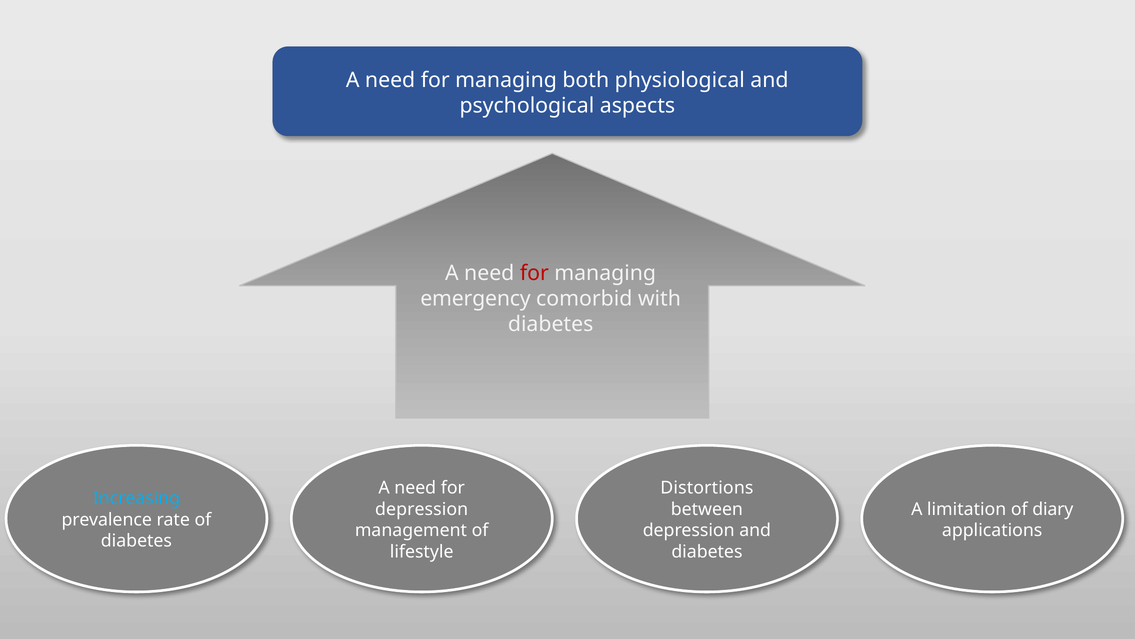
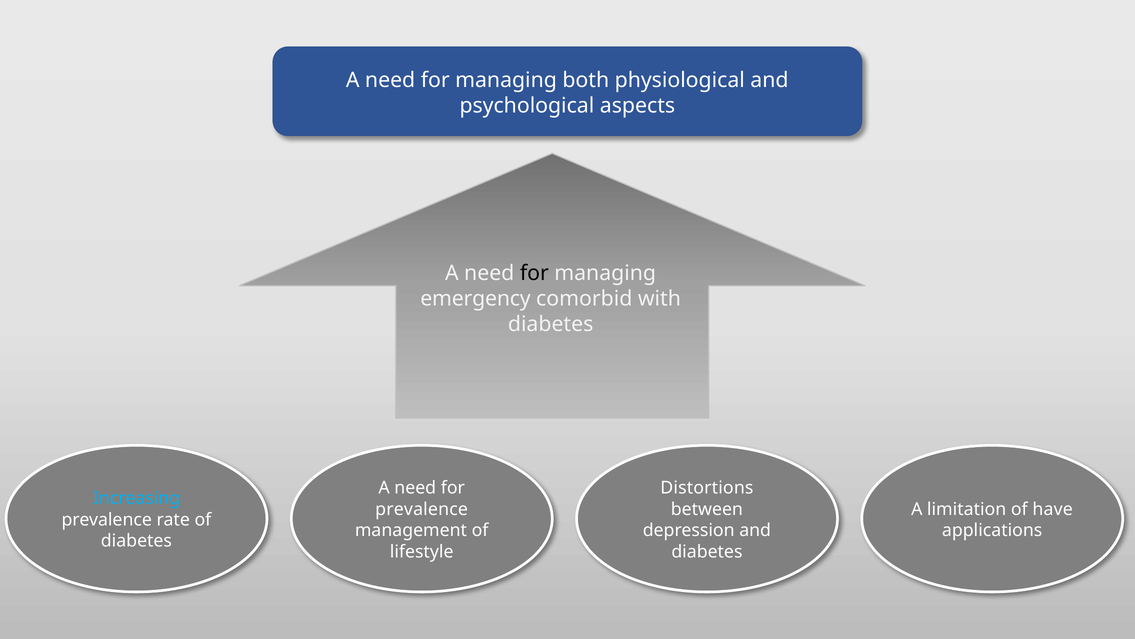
for at (534, 273) colour: red -> black
depression at (422, 509): depression -> prevalence
diary: diary -> have
